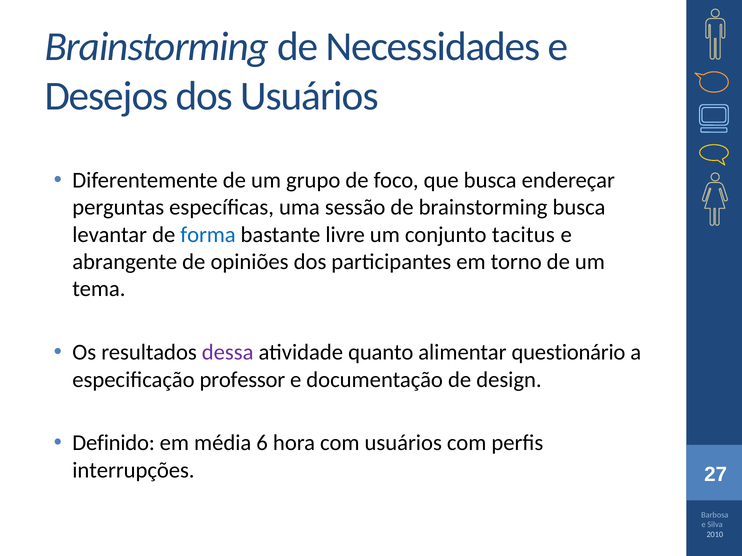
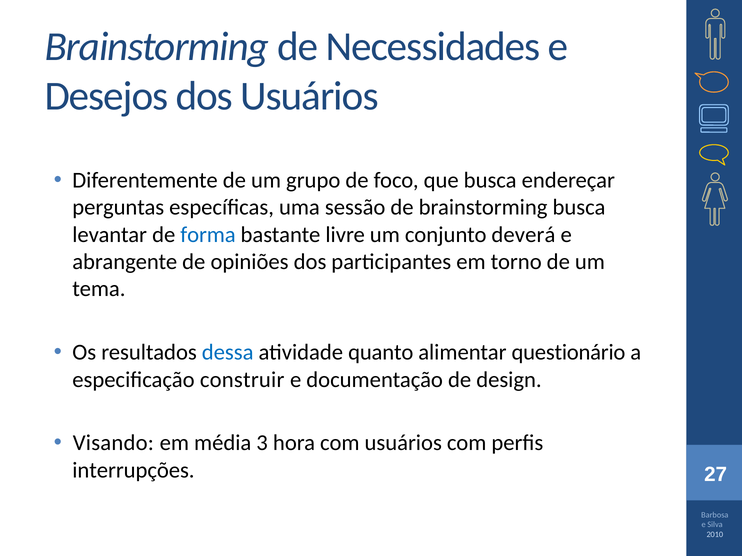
tacitus: tacitus -> deverá
dessa colour: purple -> blue
professor: professor -> construir
Definido: Definido -> Visando
6: 6 -> 3
